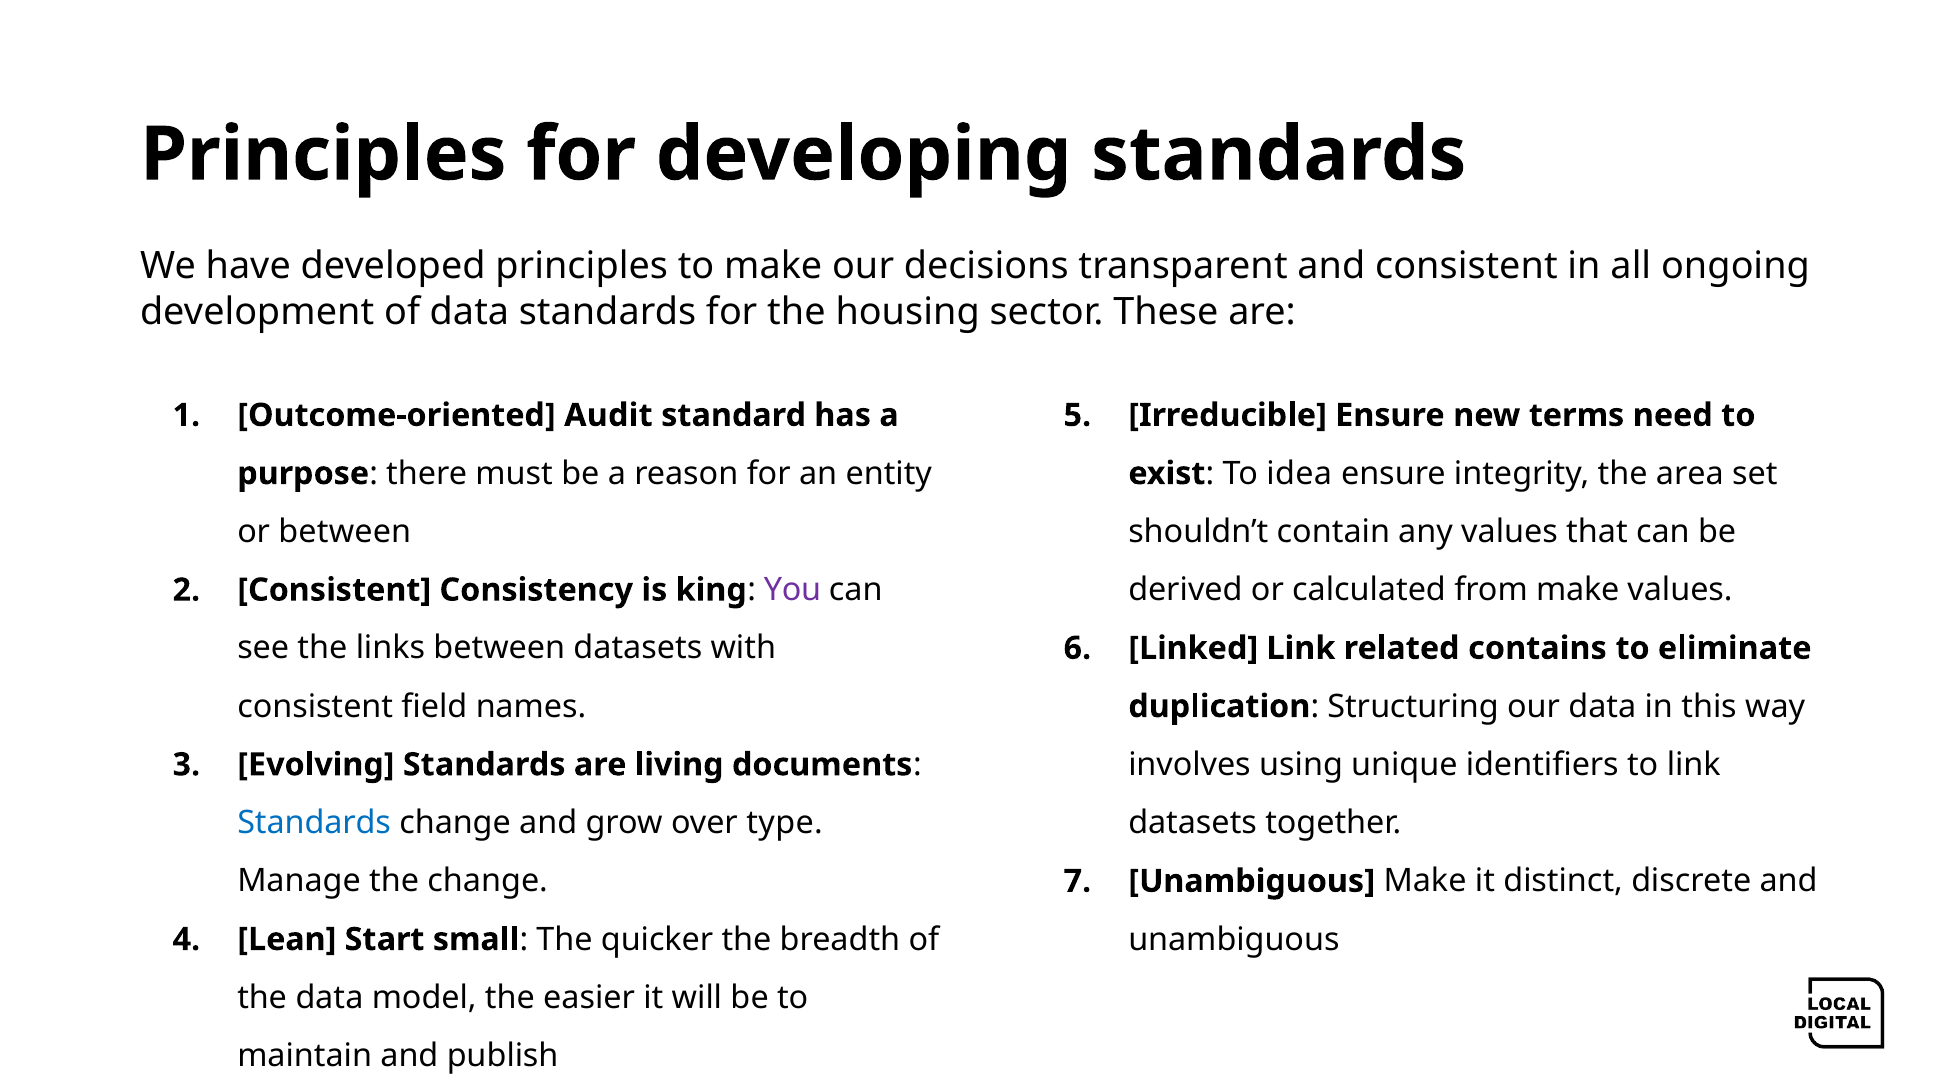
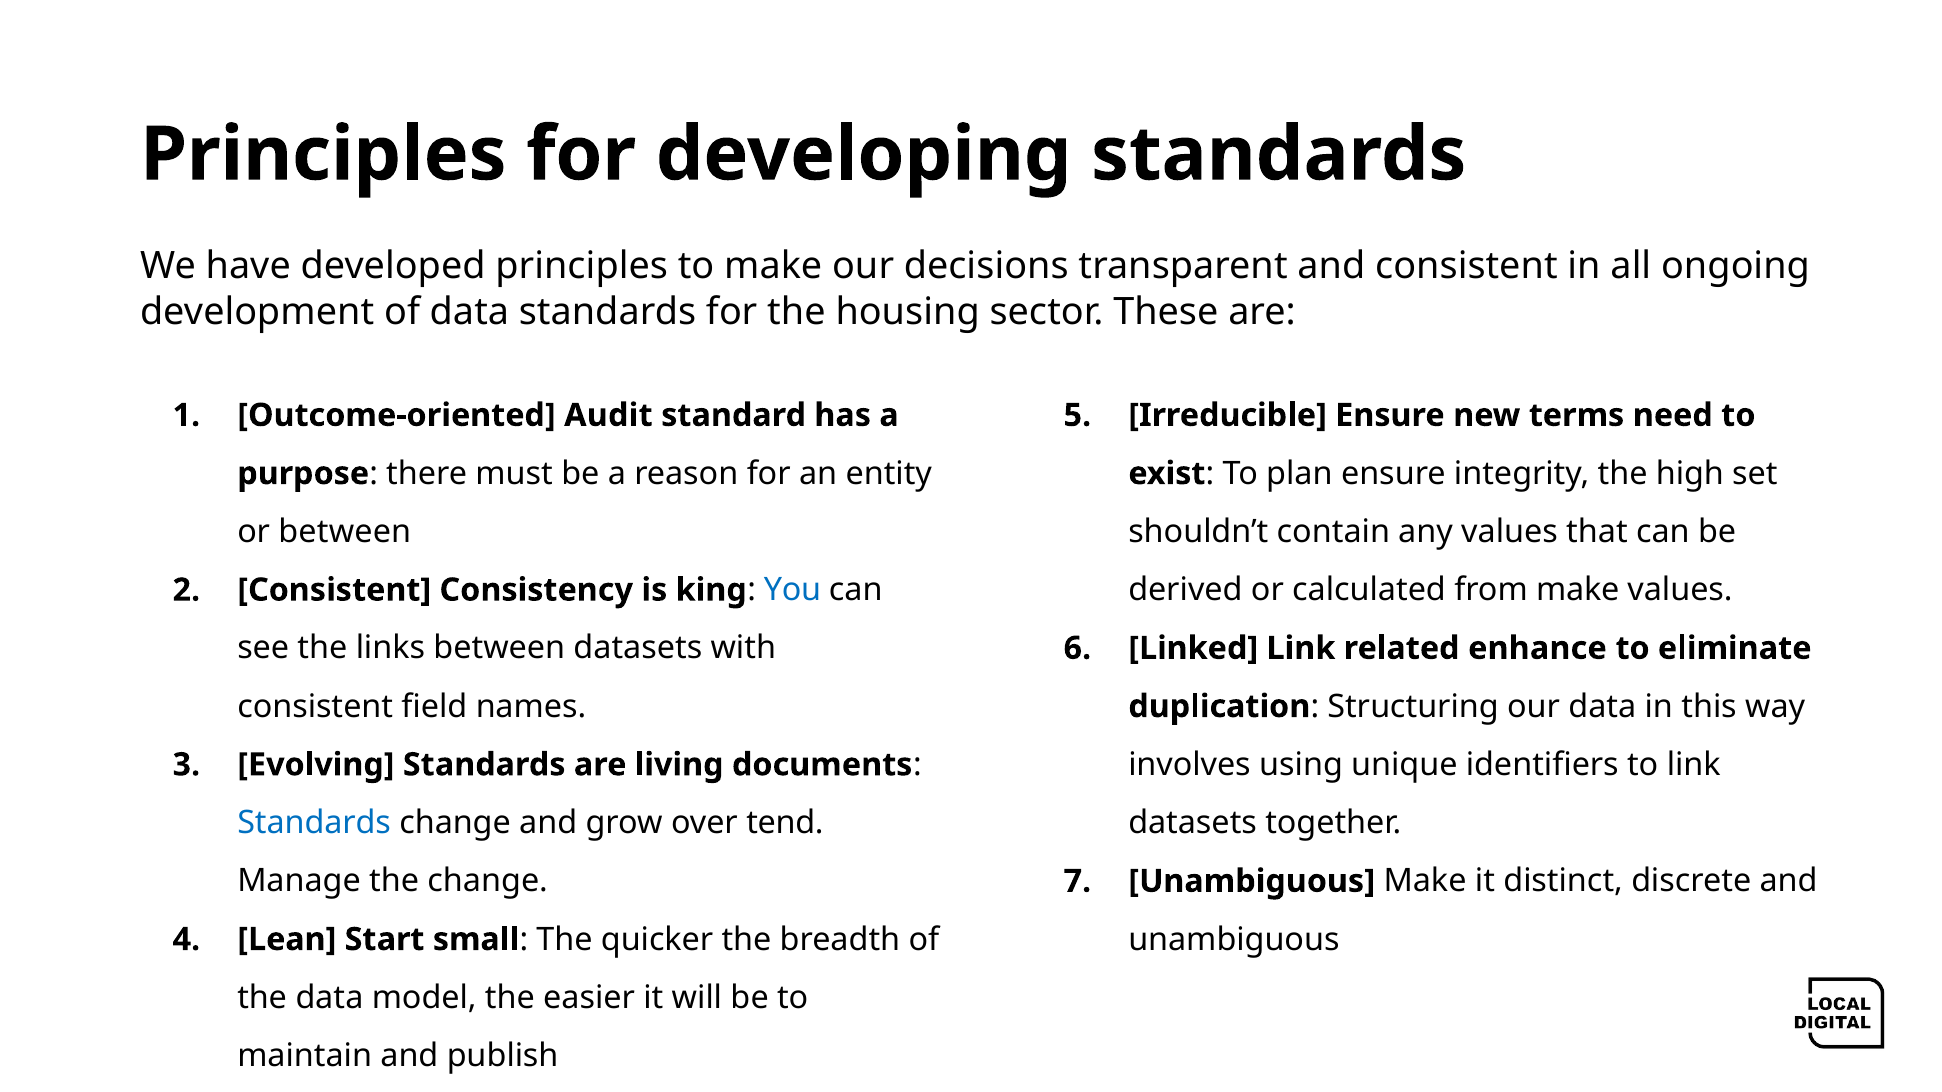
idea: idea -> plan
area: area -> high
You colour: purple -> blue
contains: contains -> enhance
type: type -> tend
